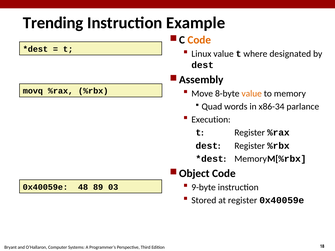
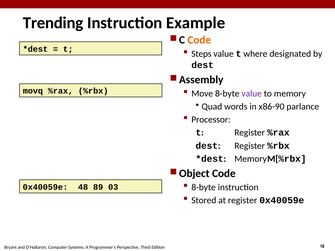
Linux: Linux -> Steps
value at (252, 94) colour: orange -> purple
x86-34: x86-34 -> x86-90
Execution: Execution -> Processor
9-byte at (204, 188): 9-byte -> 8-byte
